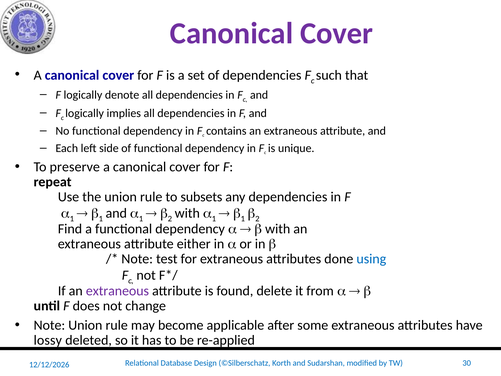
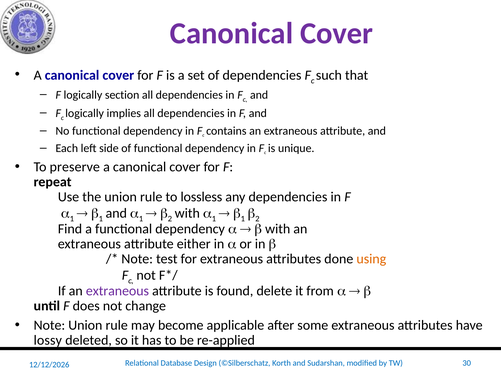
denote: denote -> section
subsets: subsets -> lossless
using colour: blue -> orange
